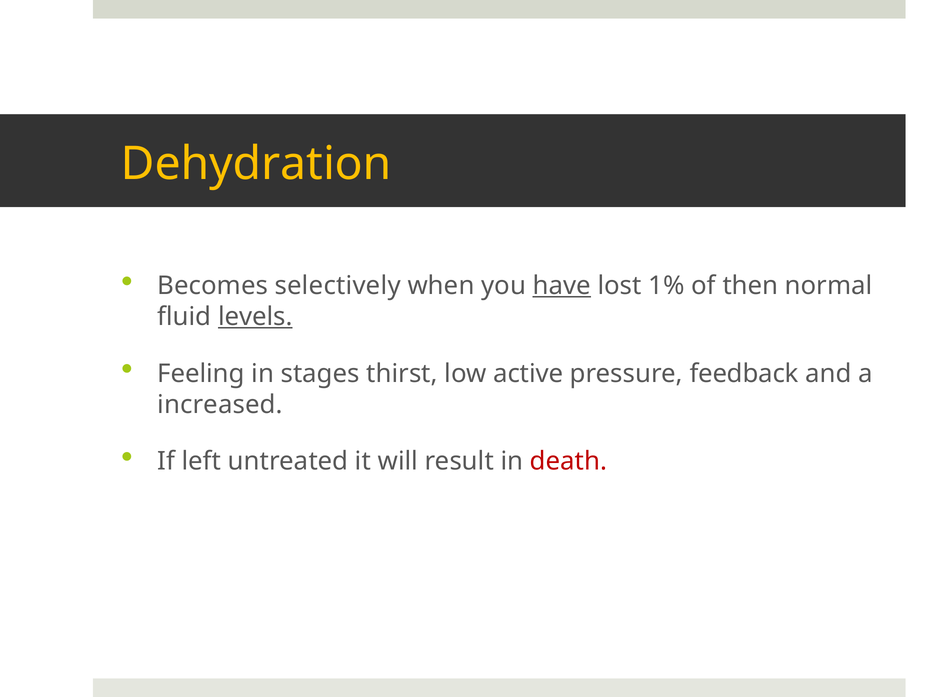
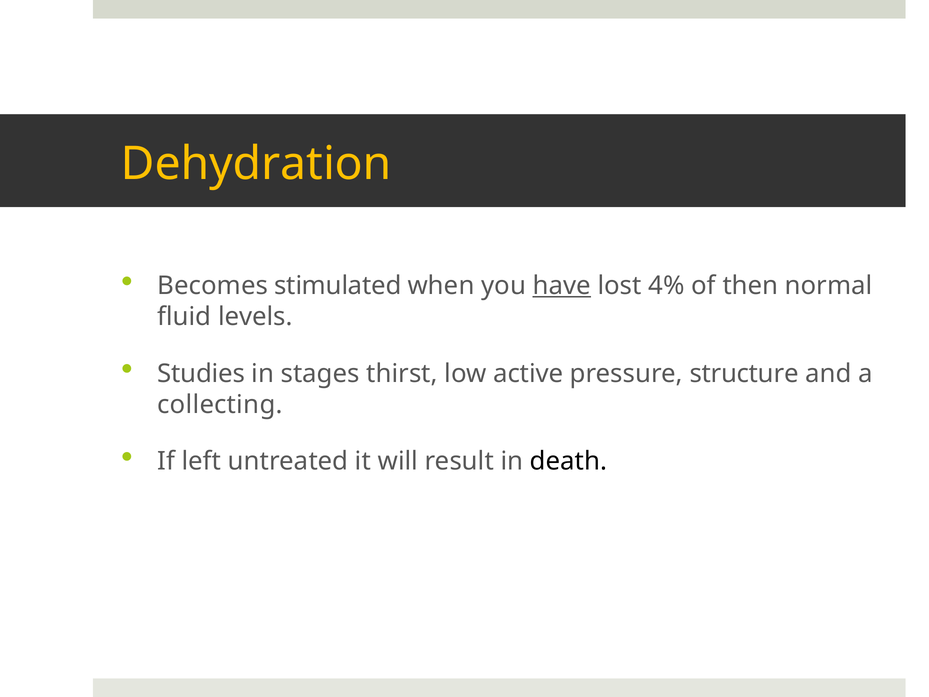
selectively: selectively -> stimulated
1%: 1% -> 4%
levels underline: present -> none
Feeling: Feeling -> Studies
feedback: feedback -> structure
increased: increased -> collecting
death colour: red -> black
